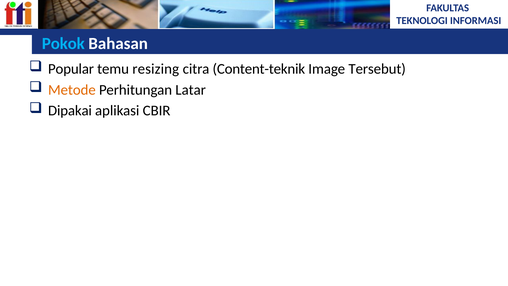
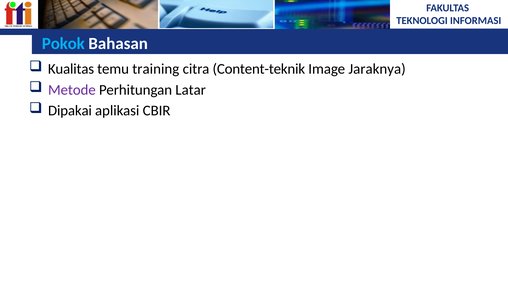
Popular: Popular -> Kualitas
resizing: resizing -> training
Tersebut: Tersebut -> Jaraknya
Metode colour: orange -> purple
